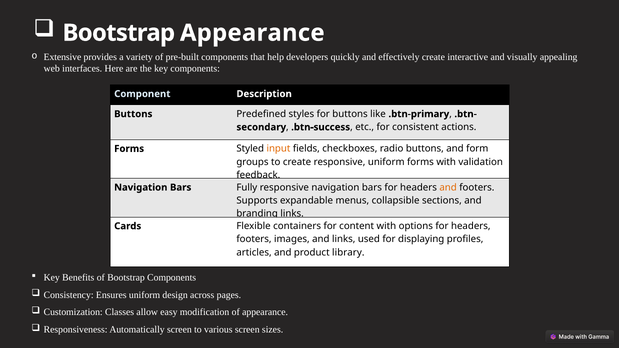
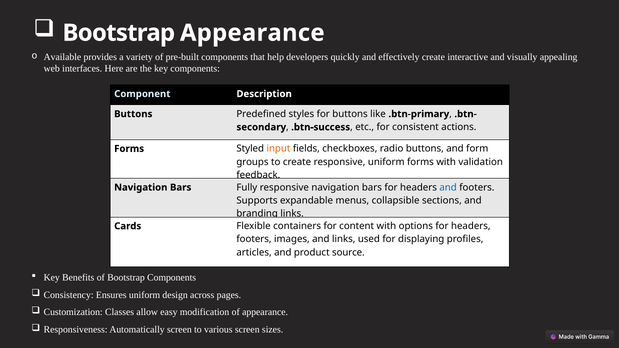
Extensive: Extensive -> Available
and at (448, 187) colour: orange -> blue
library: library -> source
